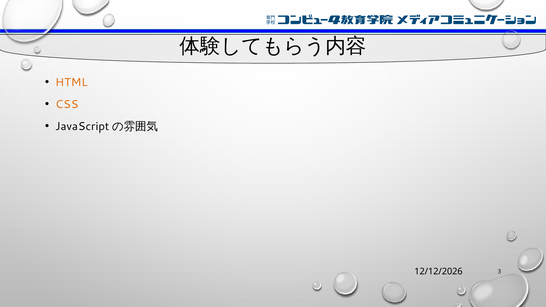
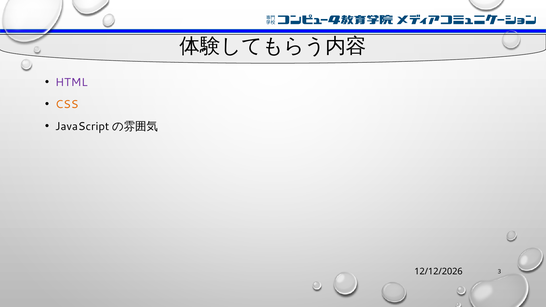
HTML colour: orange -> purple
